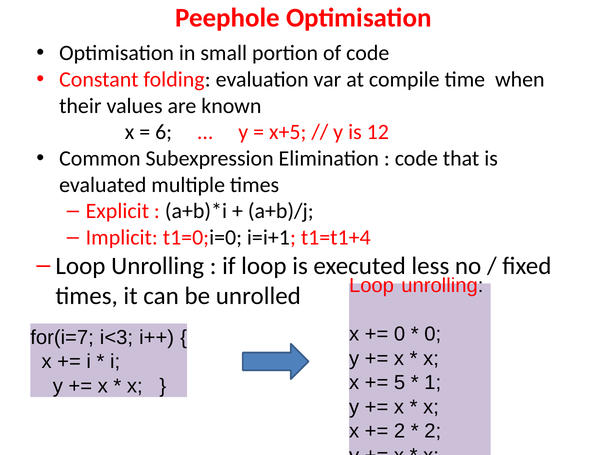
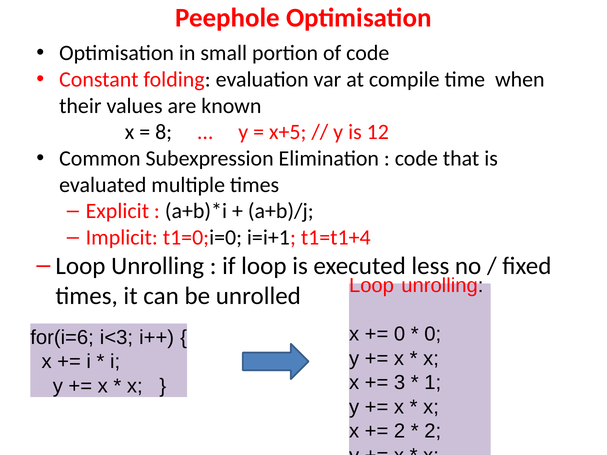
6: 6 -> 8
for(i=7: for(i=7 -> for(i=6
5: 5 -> 3
